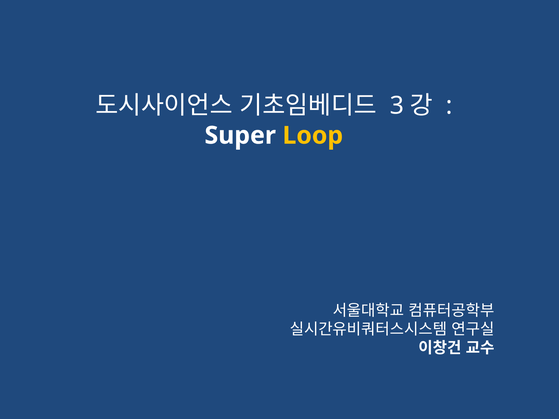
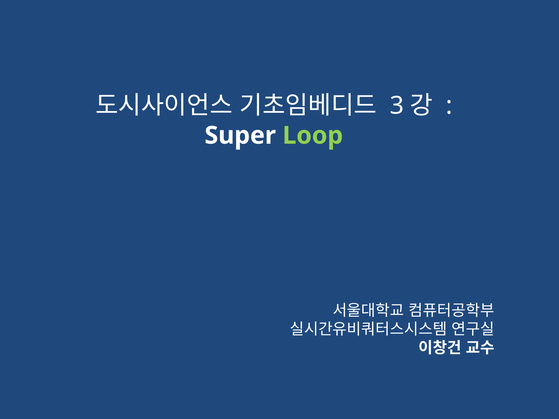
Loop colour: yellow -> light green
